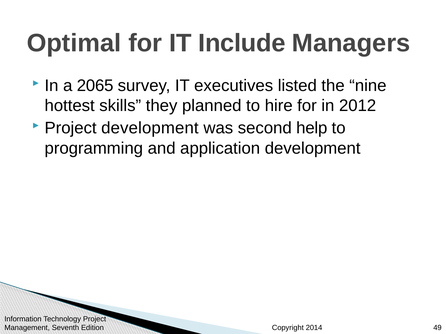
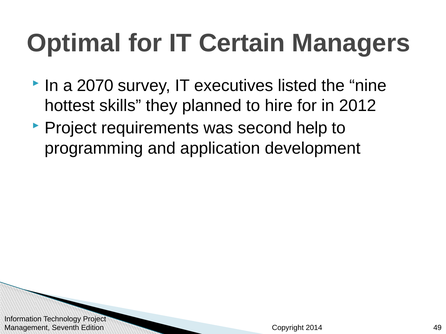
Include: Include -> Certain
2065: 2065 -> 2070
Project development: development -> requirements
